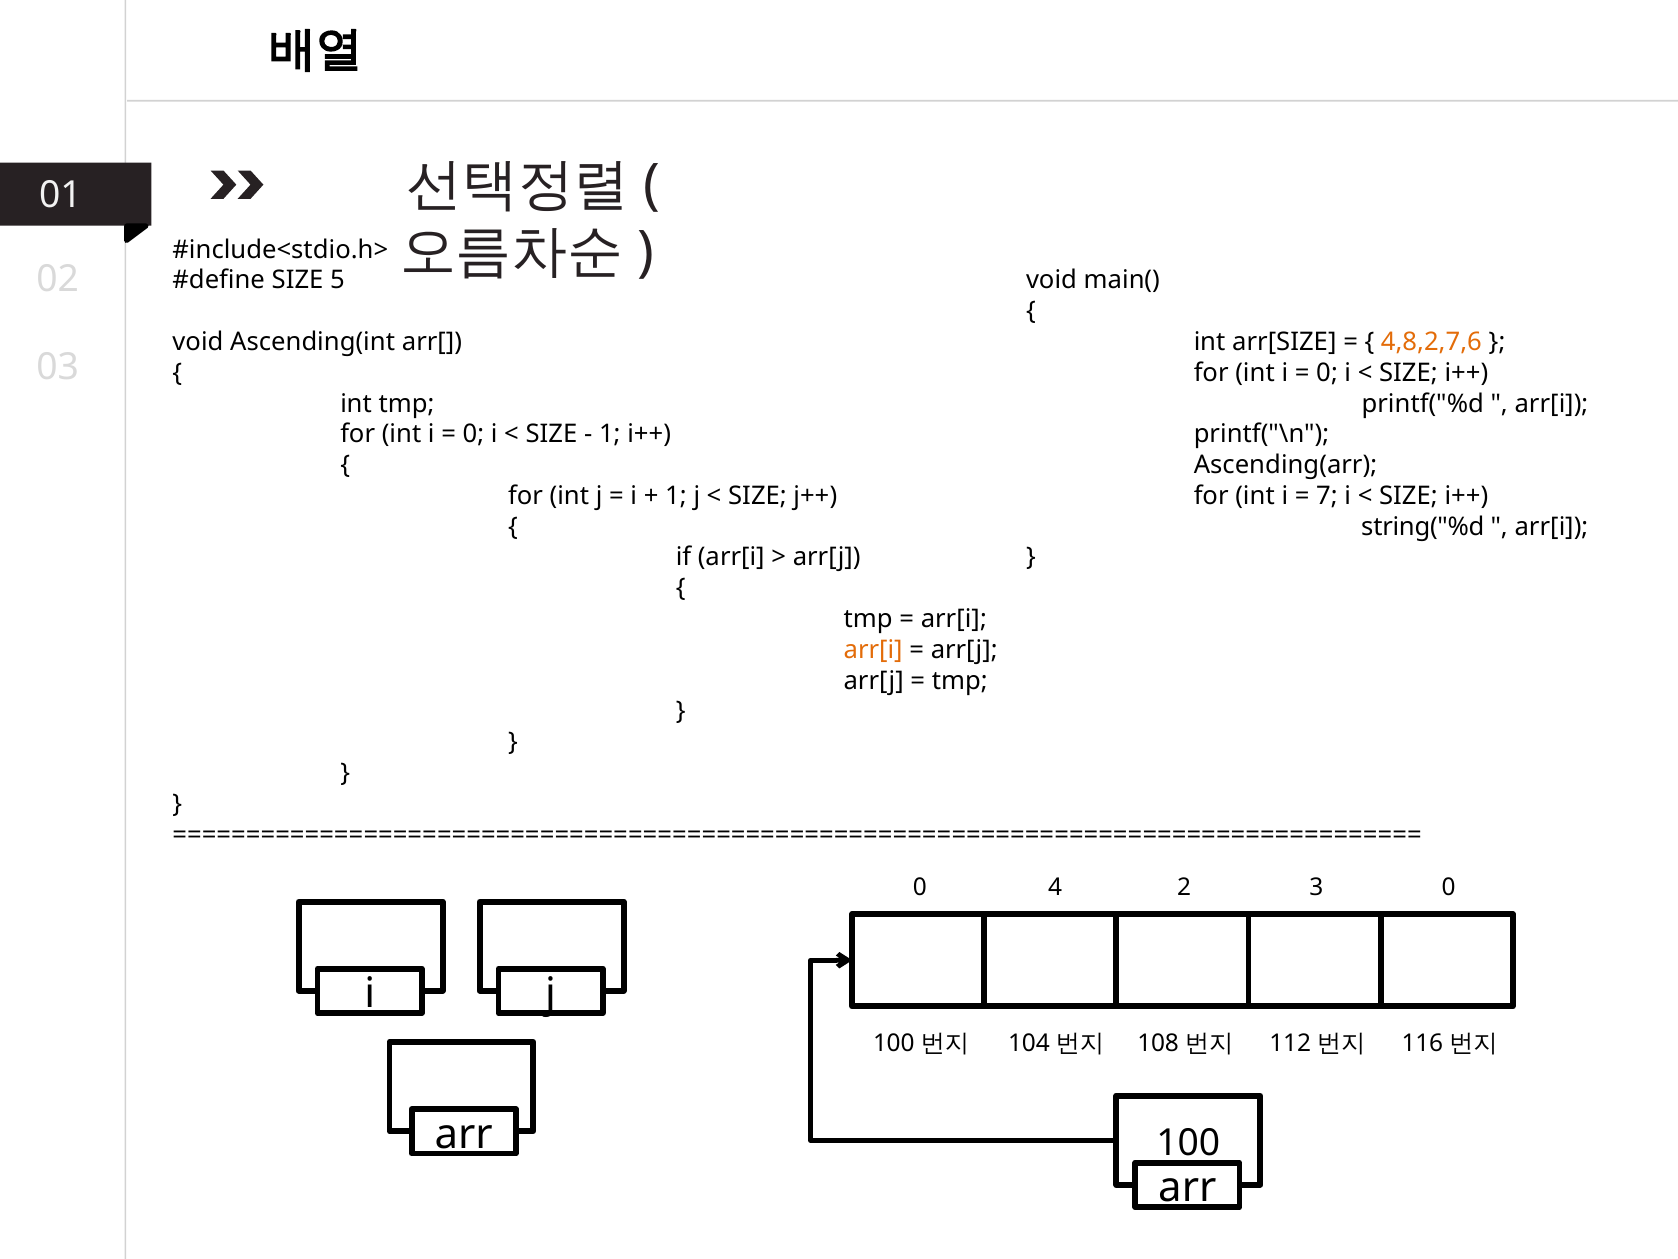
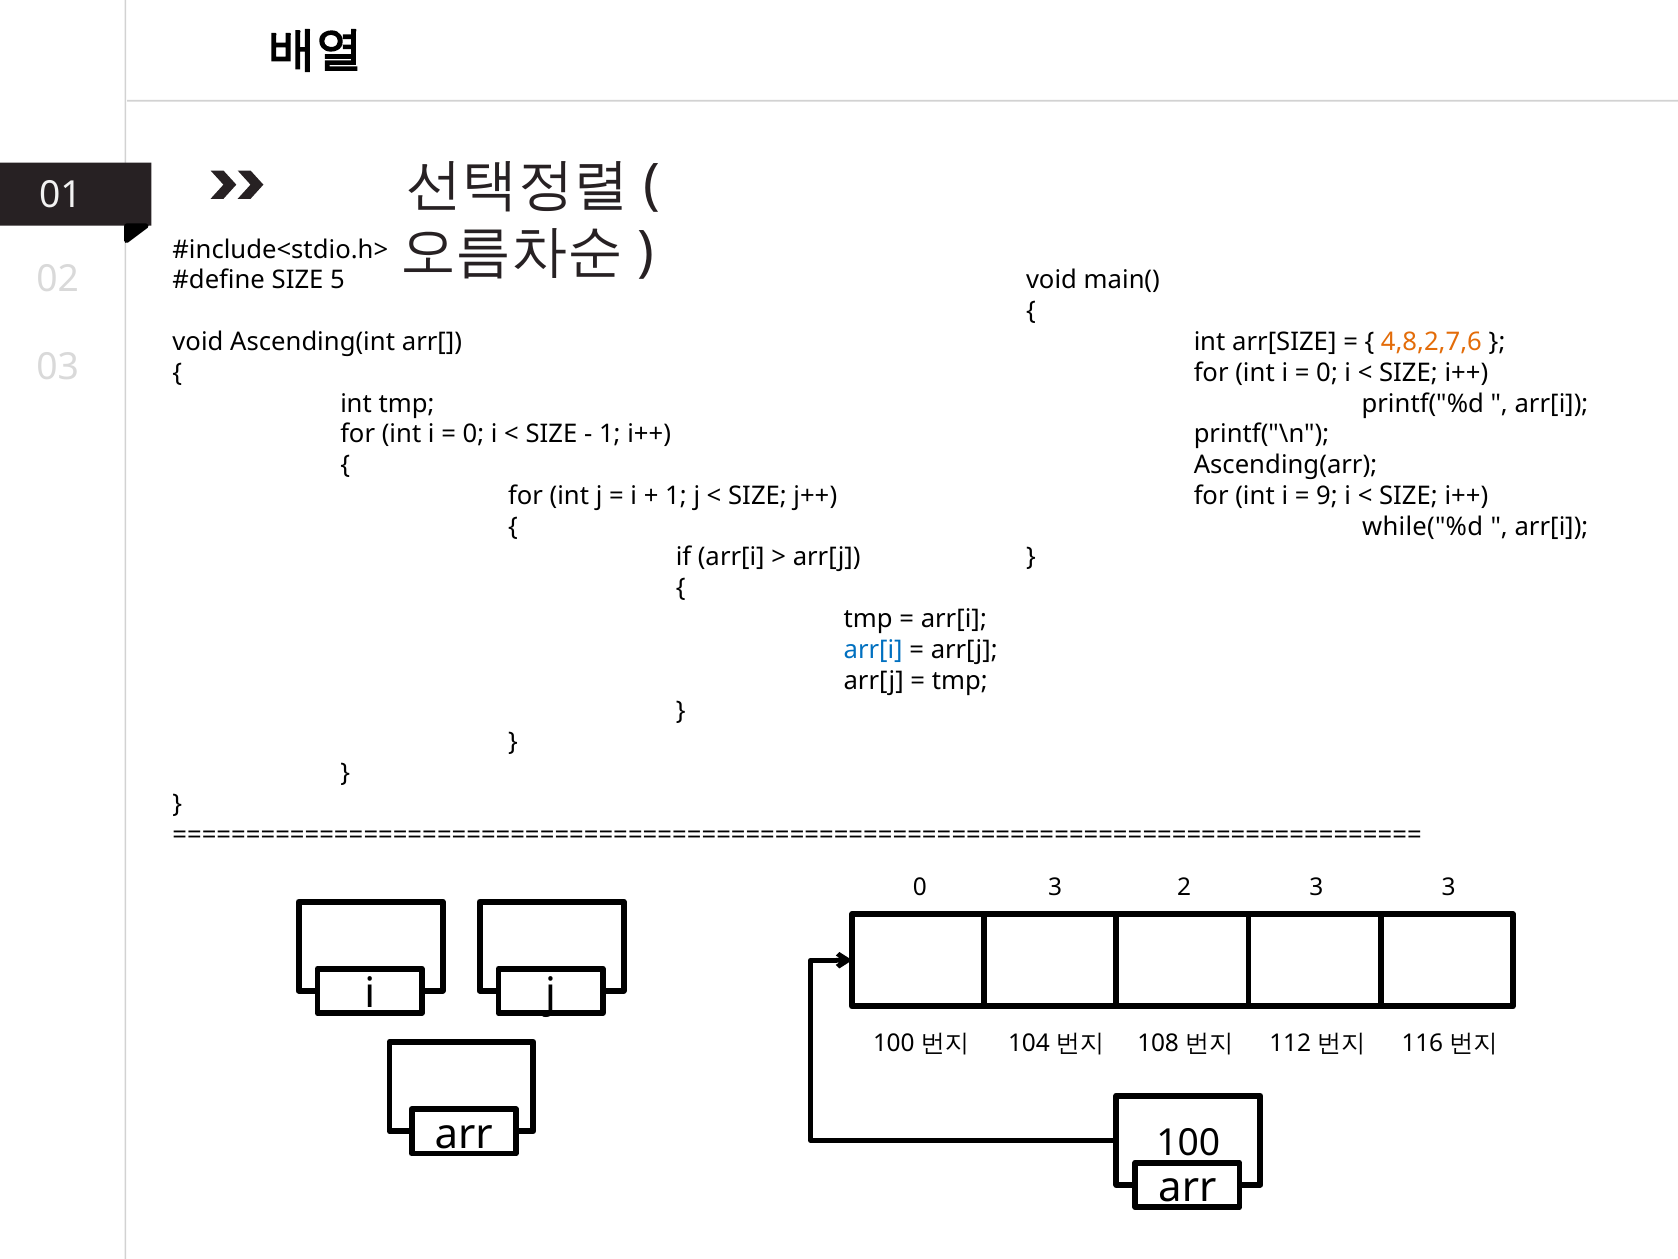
7: 7 -> 9
string("%d: string("%d -> while("%d
arr[i at (873, 650) colour: orange -> blue
0 4: 4 -> 3
3 0: 0 -> 3
